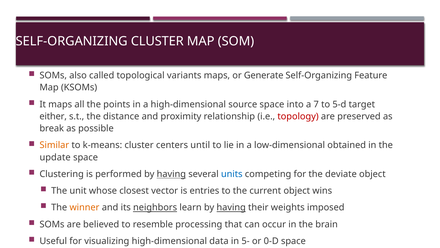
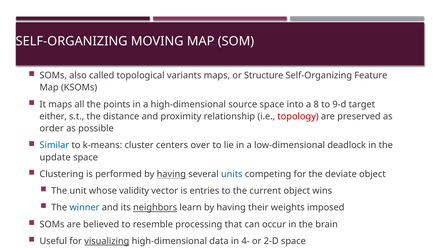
SELF-ORGANIZING CLUSTER: CLUSTER -> MOVING
Generate: Generate -> Structure
7: 7 -> 8
5-d: 5-d -> 9-d
break: break -> order
Similar colour: orange -> blue
until: until -> over
obtained: obtained -> deadlock
closest: closest -> validity
winner colour: orange -> blue
having at (231, 207) underline: present -> none
visualizing underline: none -> present
5-: 5- -> 4-
0-D: 0-D -> 2-D
